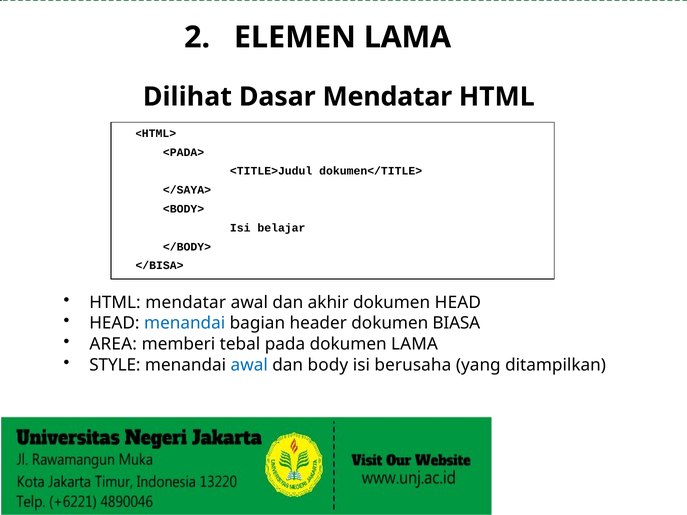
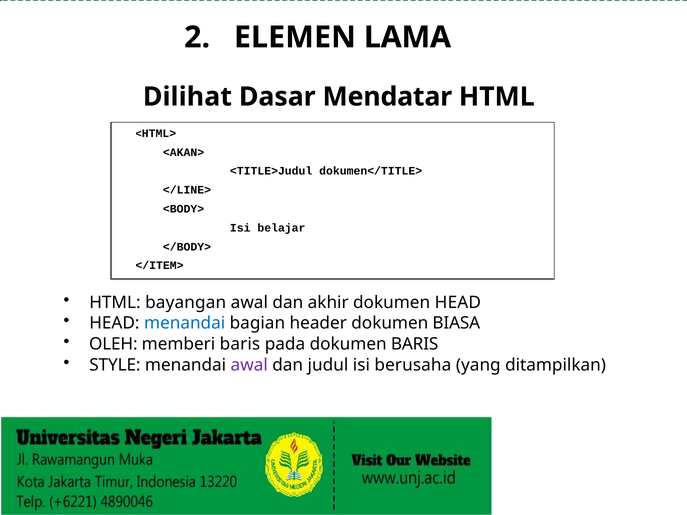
<PADA>: <PADA> -> <AKAN>
</SAYA>: </SAYA> -> </LINE>
</BISA>: </BISA> -> </ITEM>
HTML mendatar: mendatar -> bayangan
AREA: AREA -> OLEH
memberi tebal: tebal -> baris
dokumen LAMA: LAMA -> BARIS
awal at (249, 365) colour: blue -> purple
body: body -> judul
